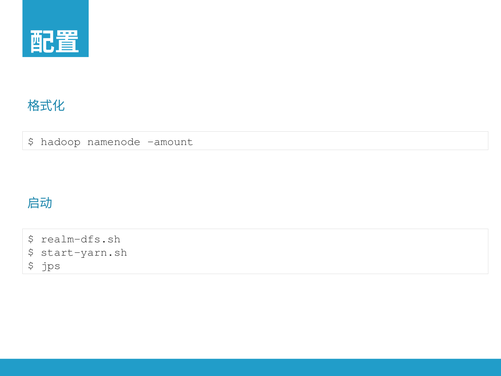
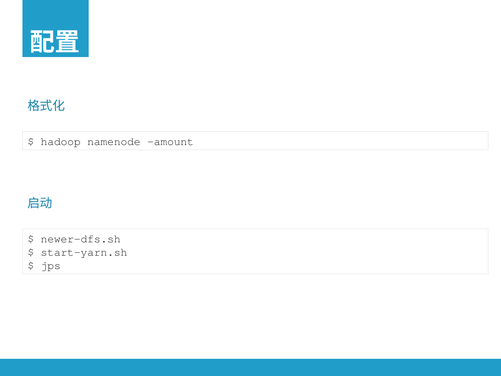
realm-dfs.sh: realm-dfs.sh -> newer-dfs.sh
